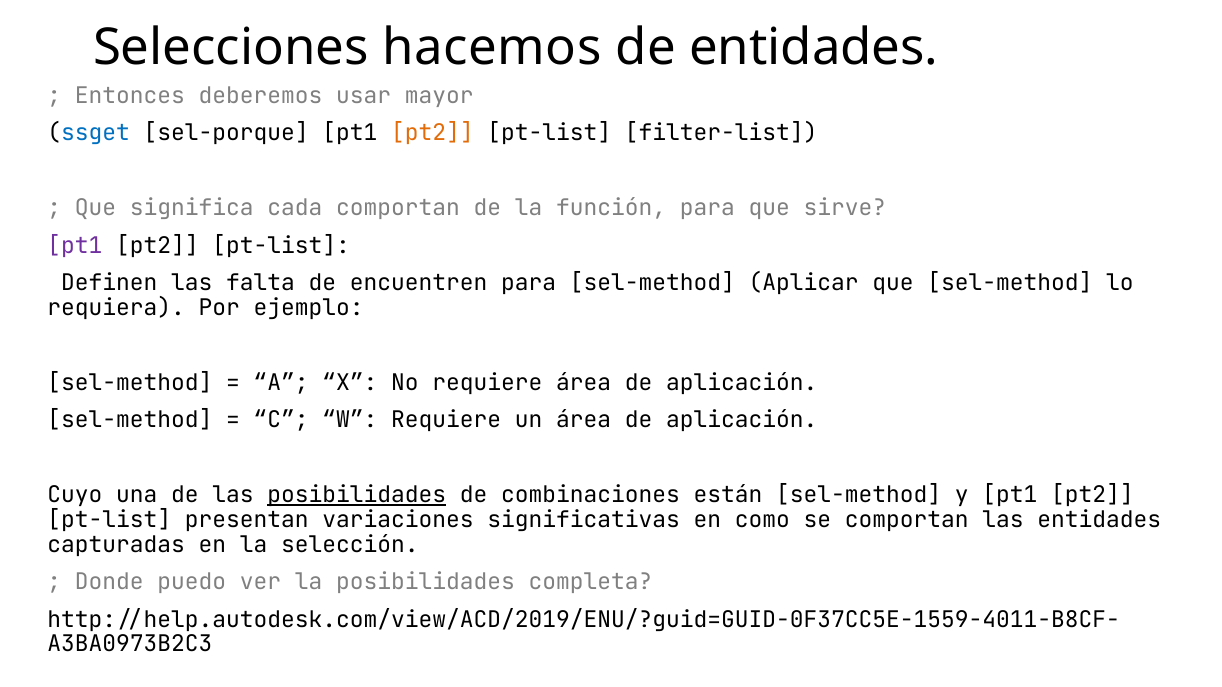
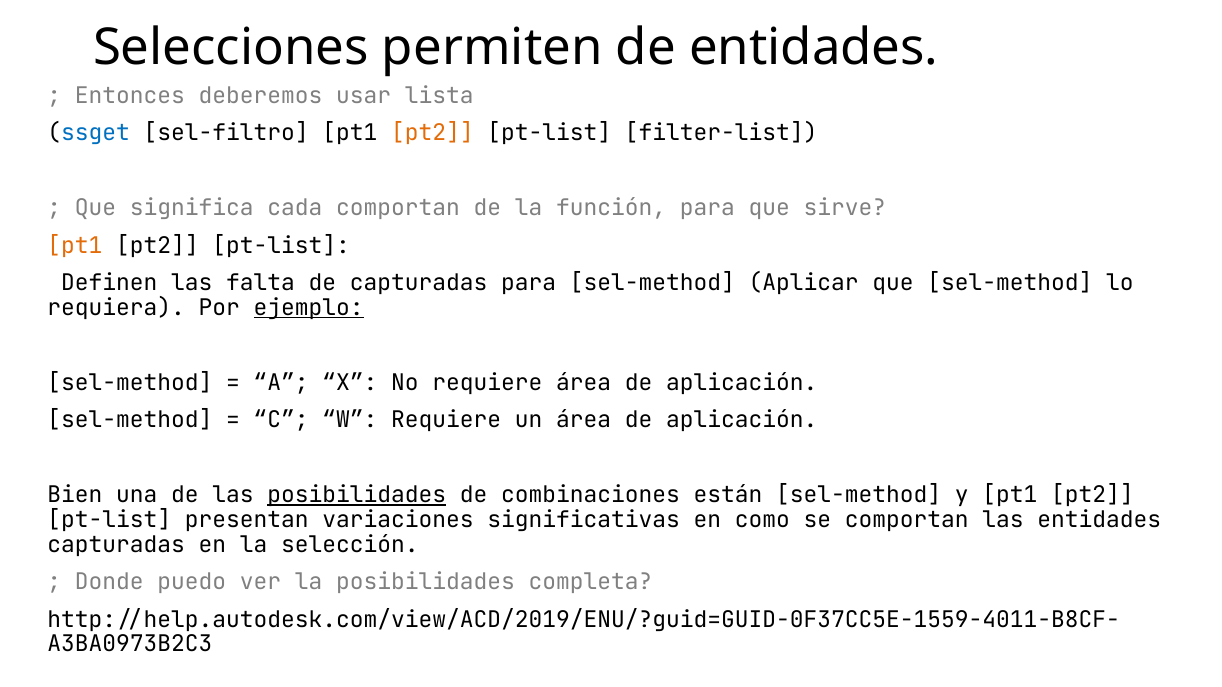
hacemos: hacemos -> permiten
mayor: mayor -> lista
sel-porque: sel-porque -> sel-filtro
pt1 at (75, 246) colour: purple -> orange
de encuentren: encuentren -> capturadas
ejemplo underline: none -> present
Cuyo: Cuyo -> Bien
